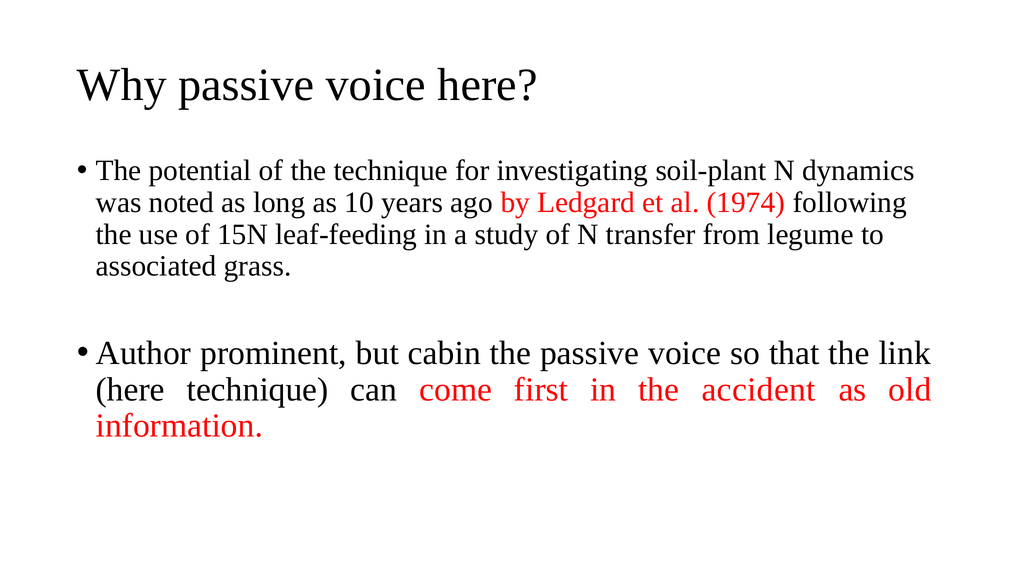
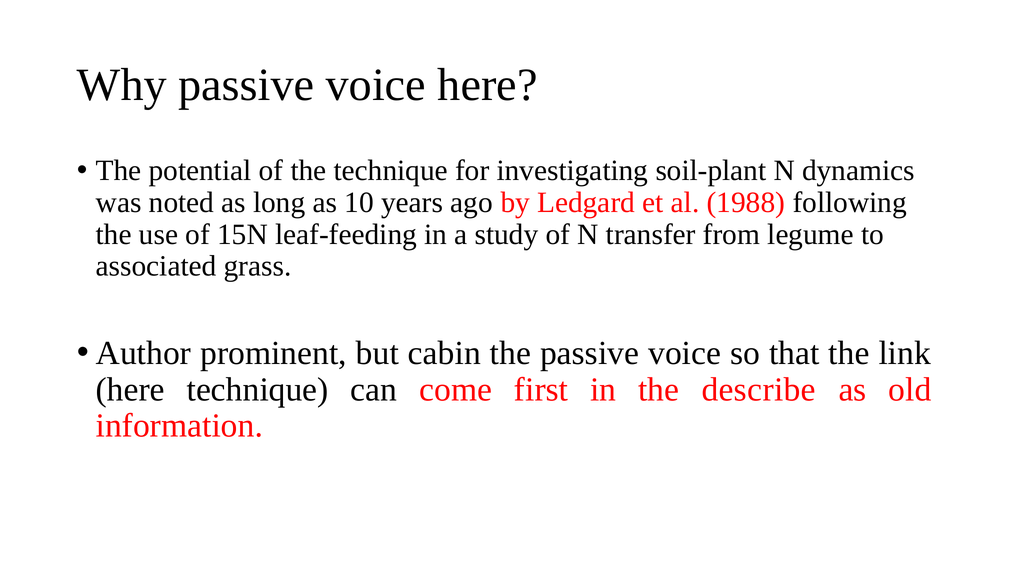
1974: 1974 -> 1988
accident: accident -> describe
